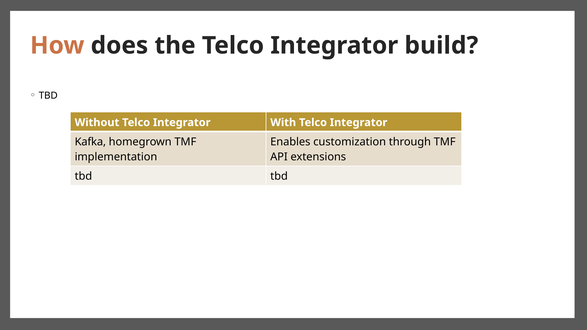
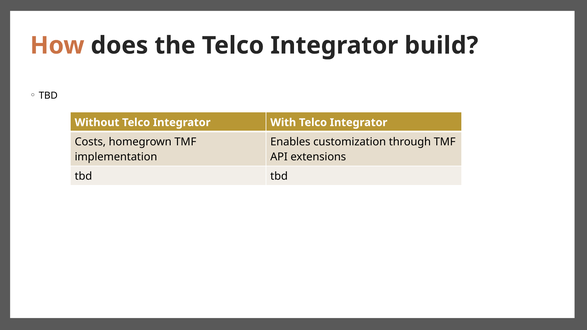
Kafka: Kafka -> Costs
